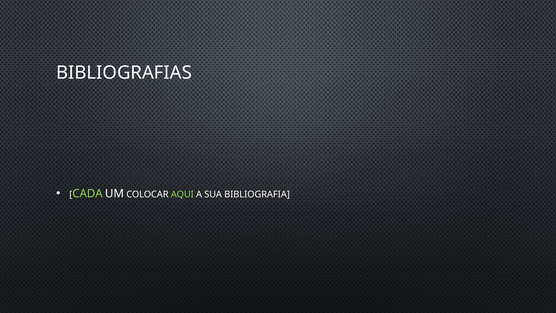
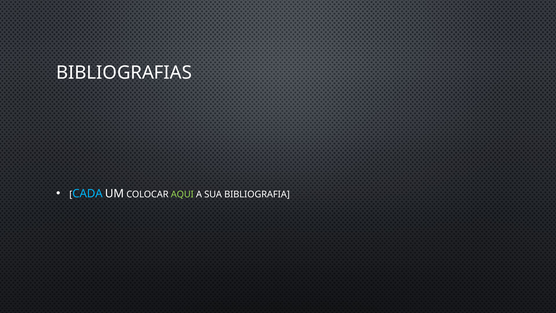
CADA colour: light green -> light blue
